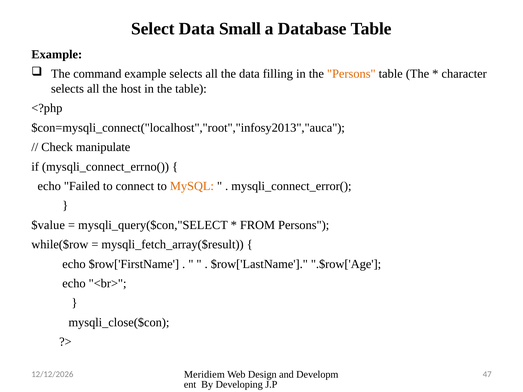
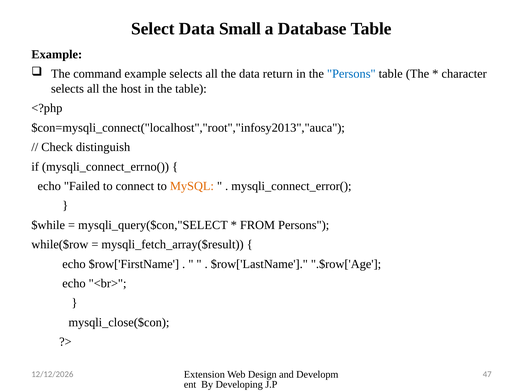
filling: filling -> return
Persons at (351, 74) colour: orange -> blue
manipulate: manipulate -> distinguish
$value: $value -> $while
Meridiem: Meridiem -> Extension
